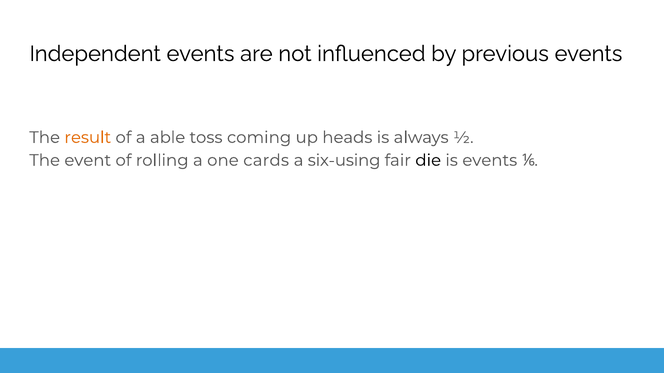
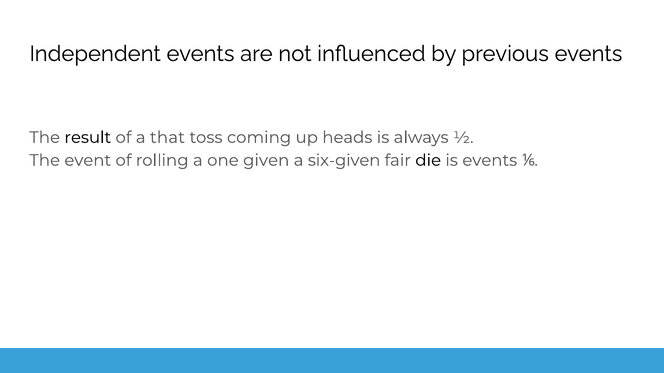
result colour: orange -> black
able: able -> that
cards: cards -> given
six-using: six-using -> six-given
